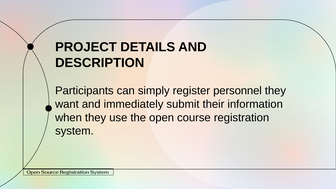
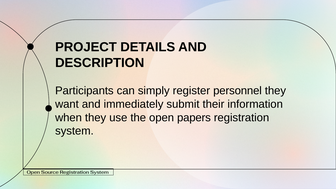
course: course -> papers
